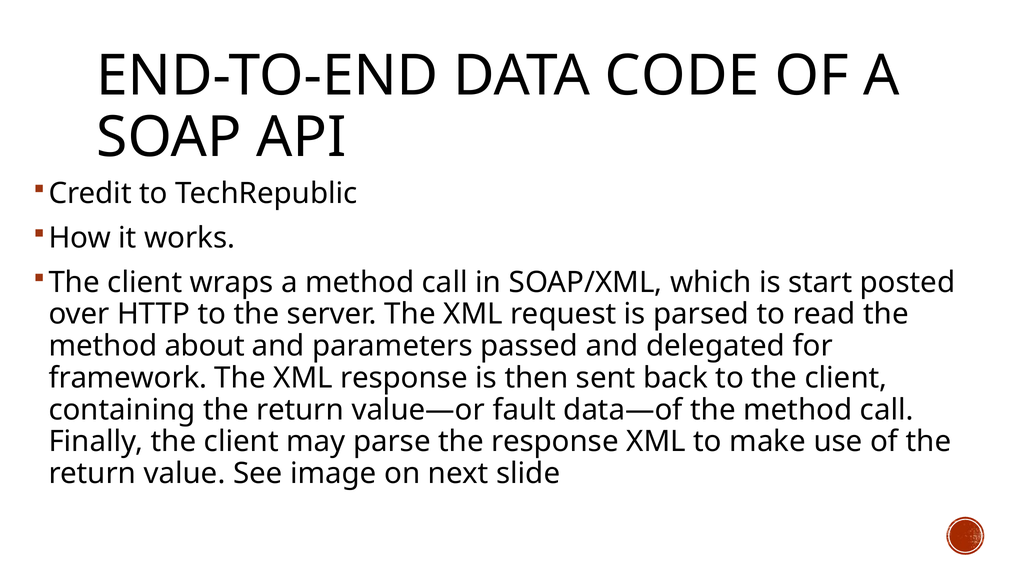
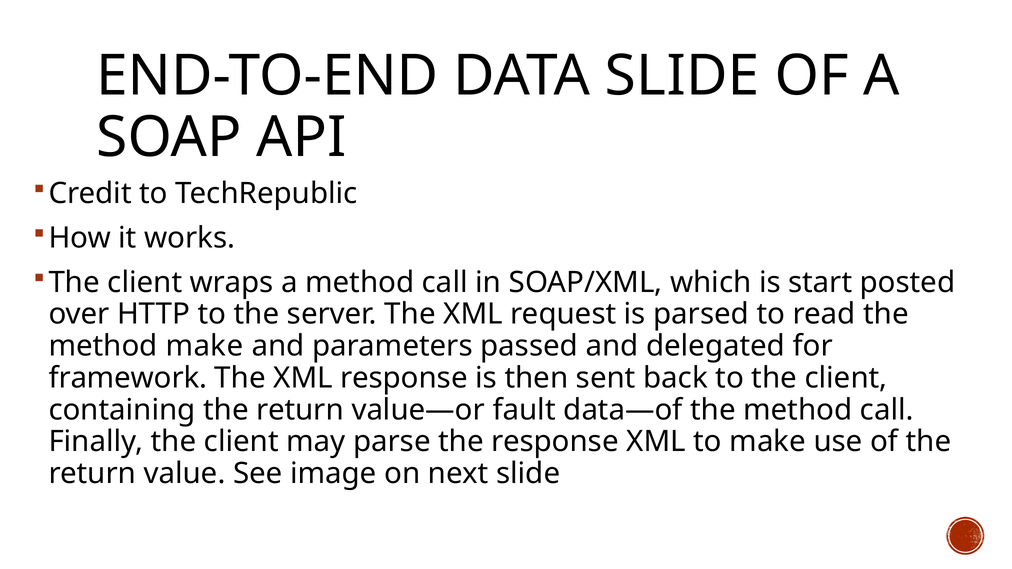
DATA CODE: CODE -> SLIDE
method about: about -> make
